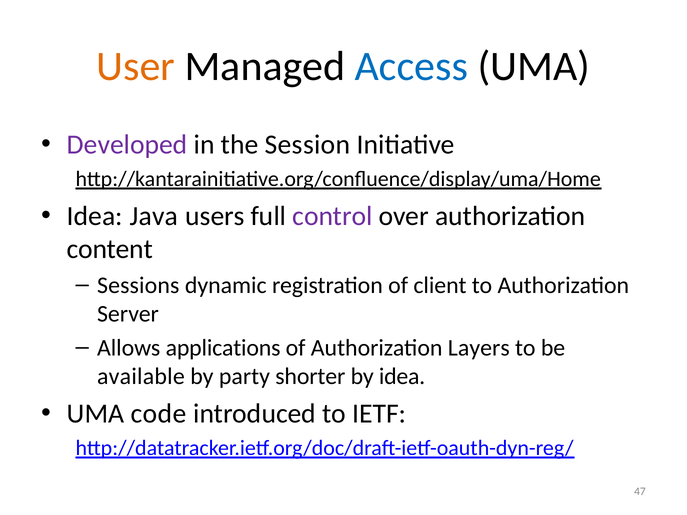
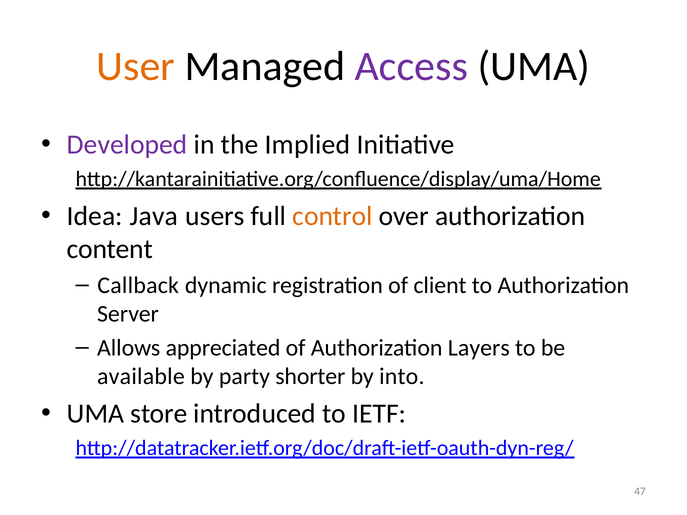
Access colour: blue -> purple
Session: Session -> Implied
control colour: purple -> orange
Sessions: Sessions -> Callback
applications: applications -> appreciated
by idea: idea -> into
code: code -> store
